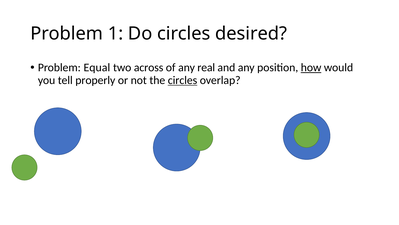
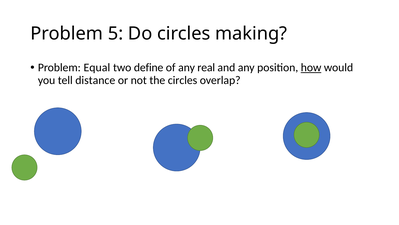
1: 1 -> 5
desired: desired -> making
across: across -> define
properly: properly -> distance
circles at (183, 80) underline: present -> none
